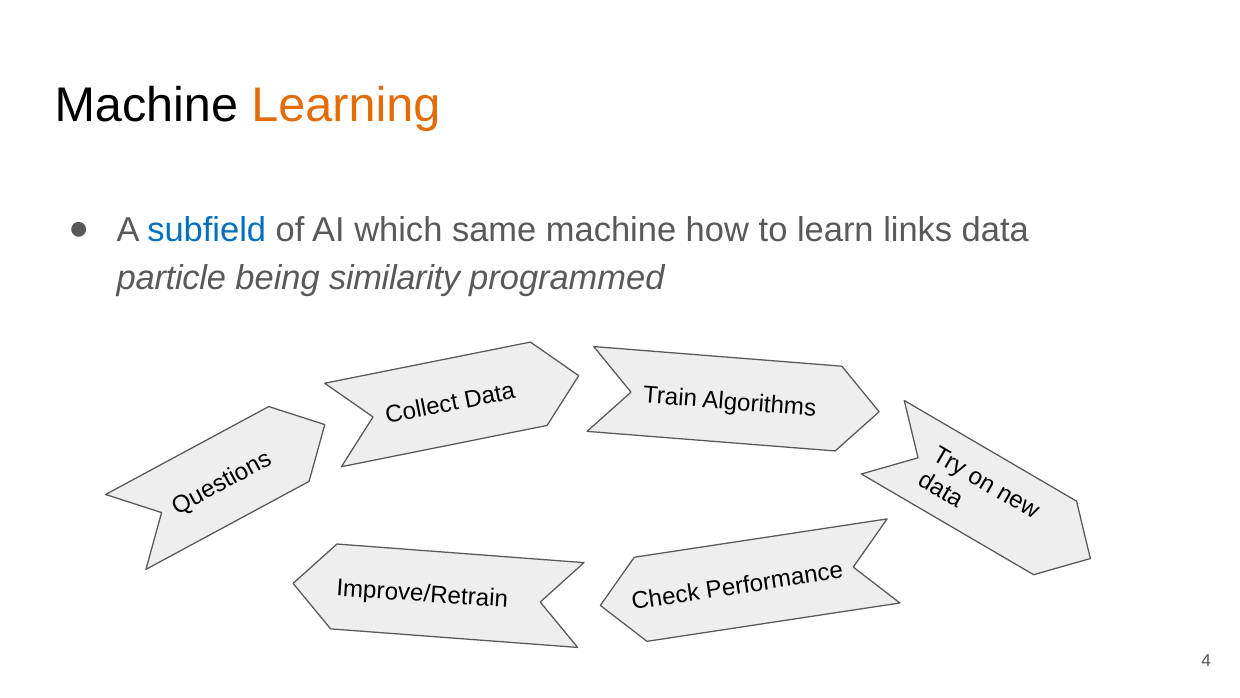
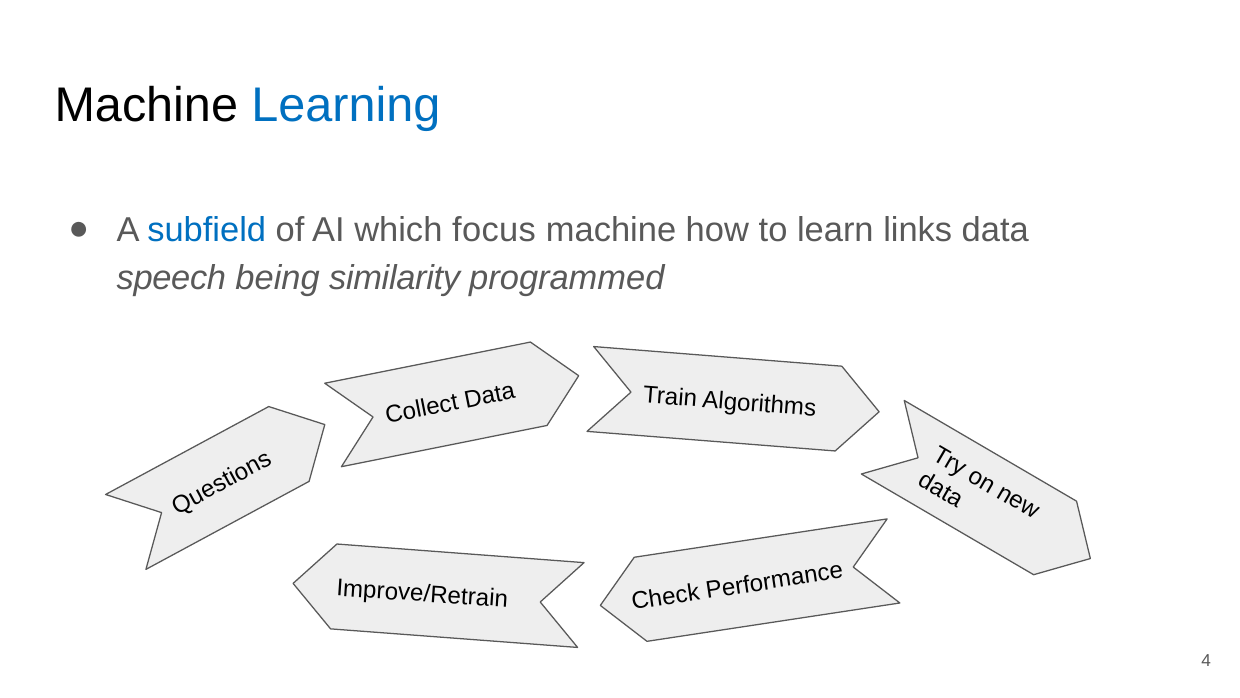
Learning colour: orange -> blue
same: same -> focus
particle: particle -> speech
